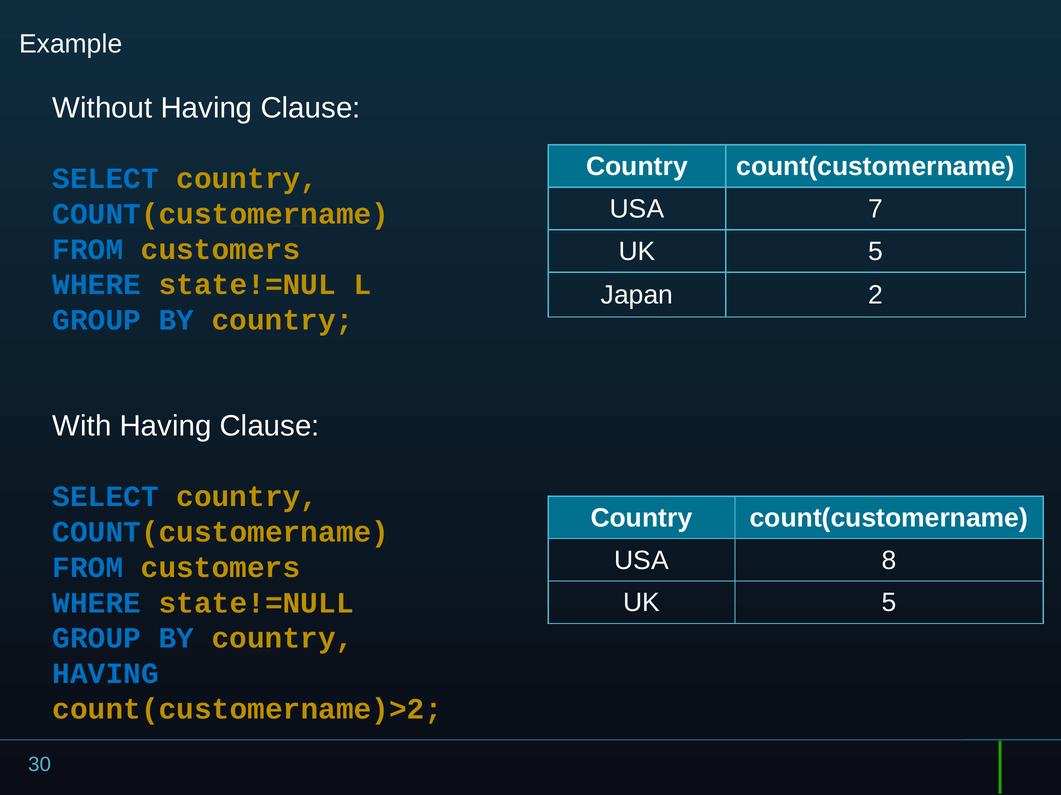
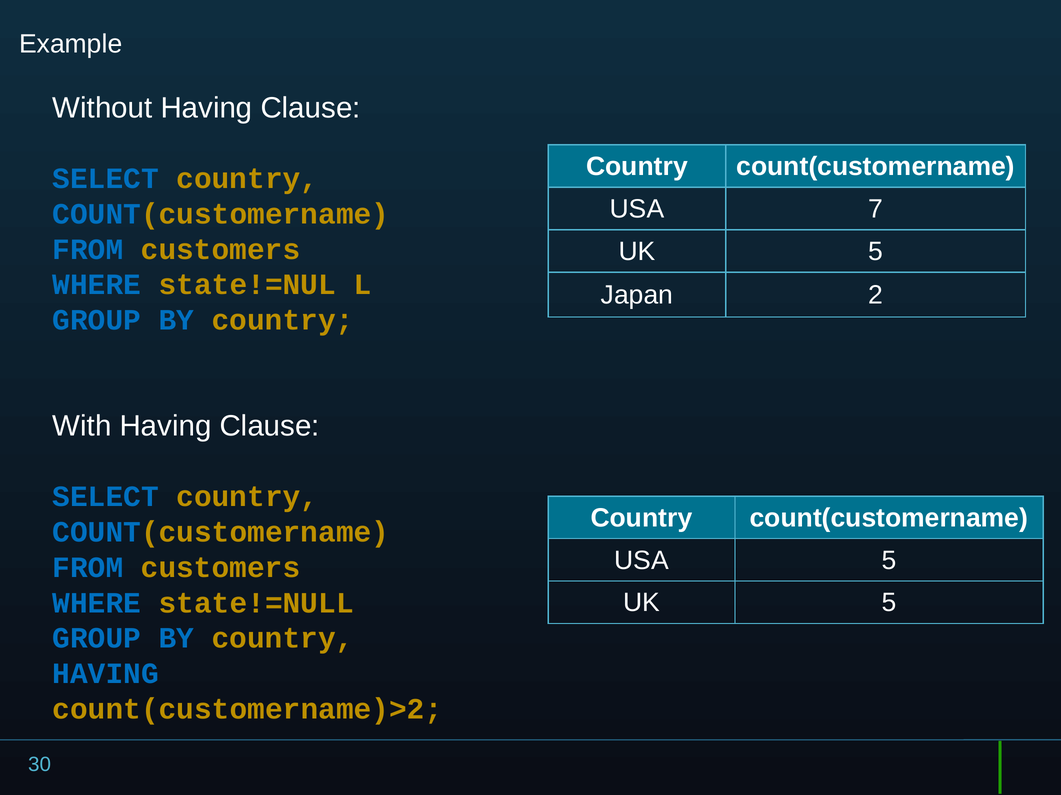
USA 8: 8 -> 5
